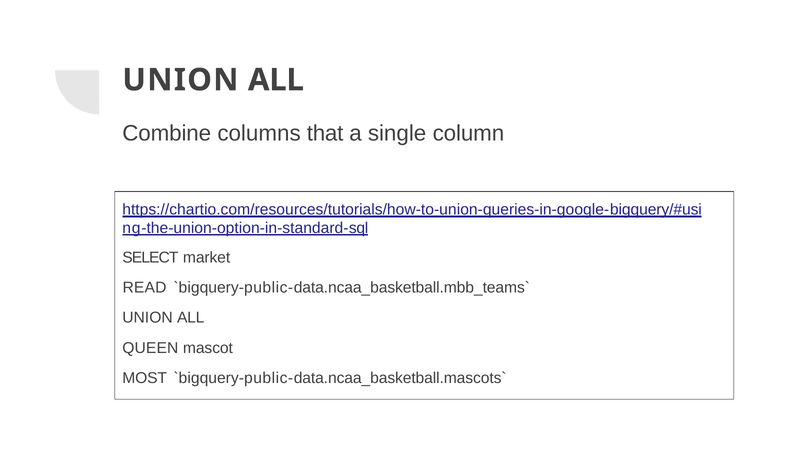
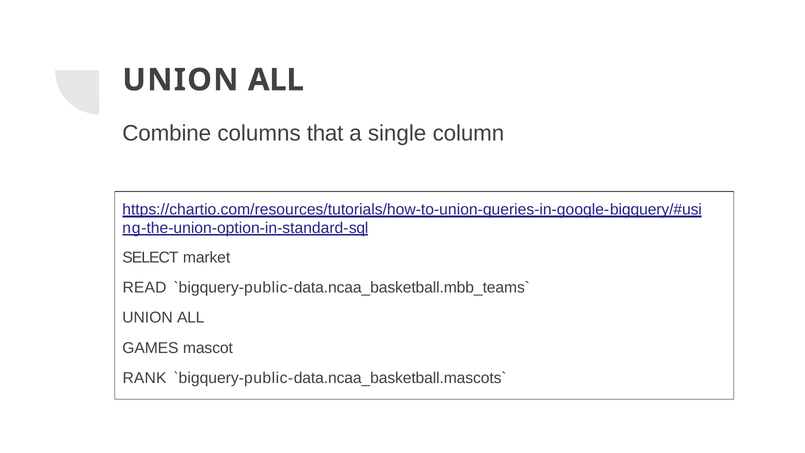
QUEEN: QUEEN -> GAMES
MOST: MOST -> RANK
